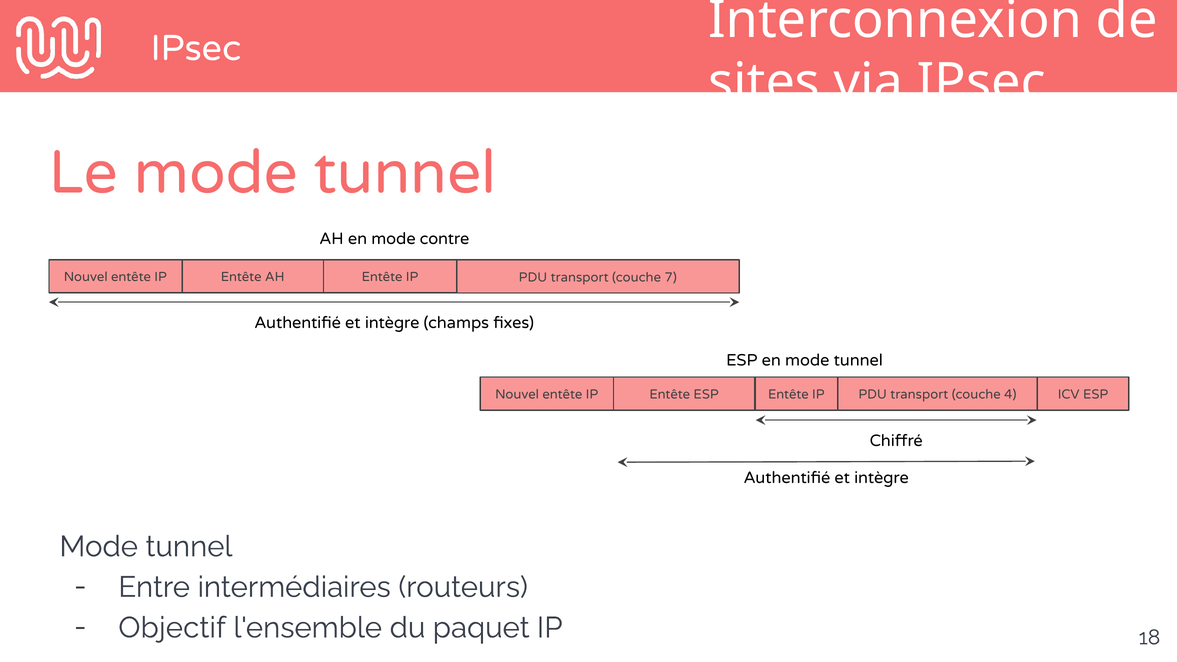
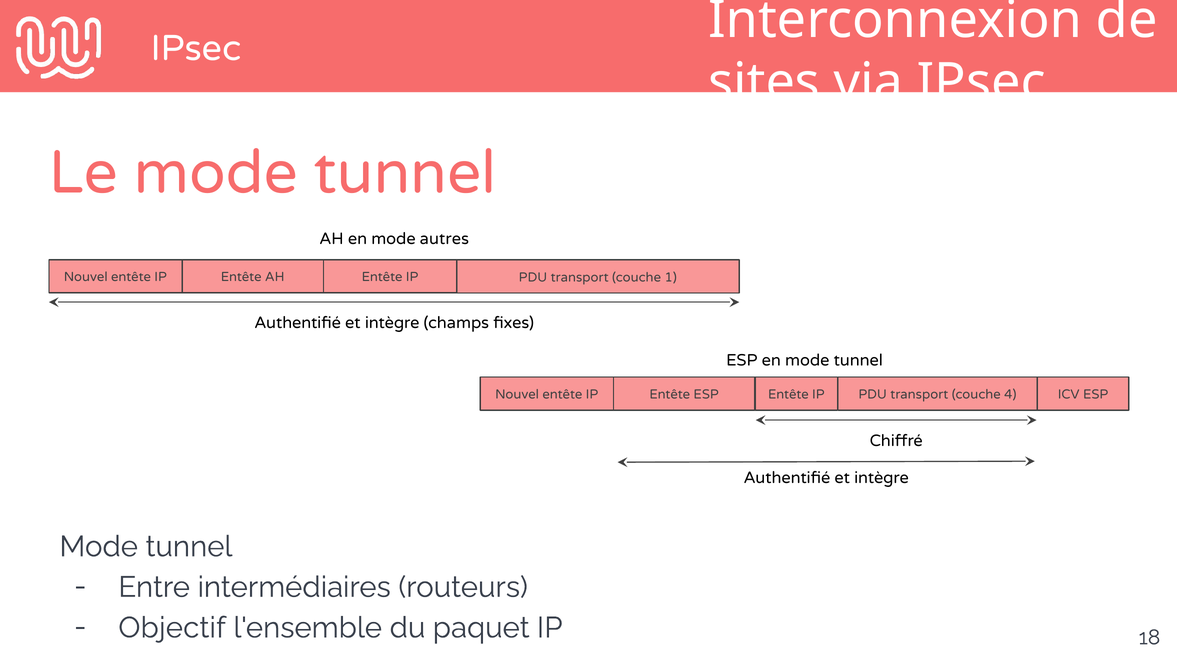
contre: contre -> autres
7: 7 -> 1
